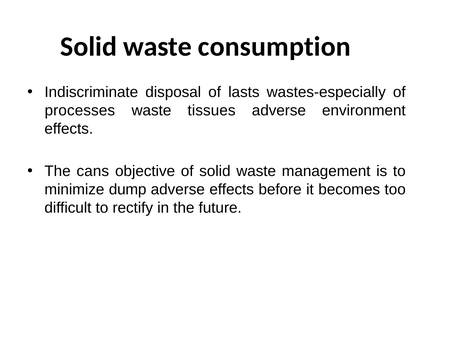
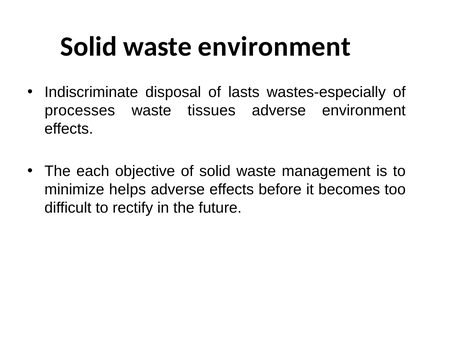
waste consumption: consumption -> environment
cans: cans -> each
dump: dump -> helps
